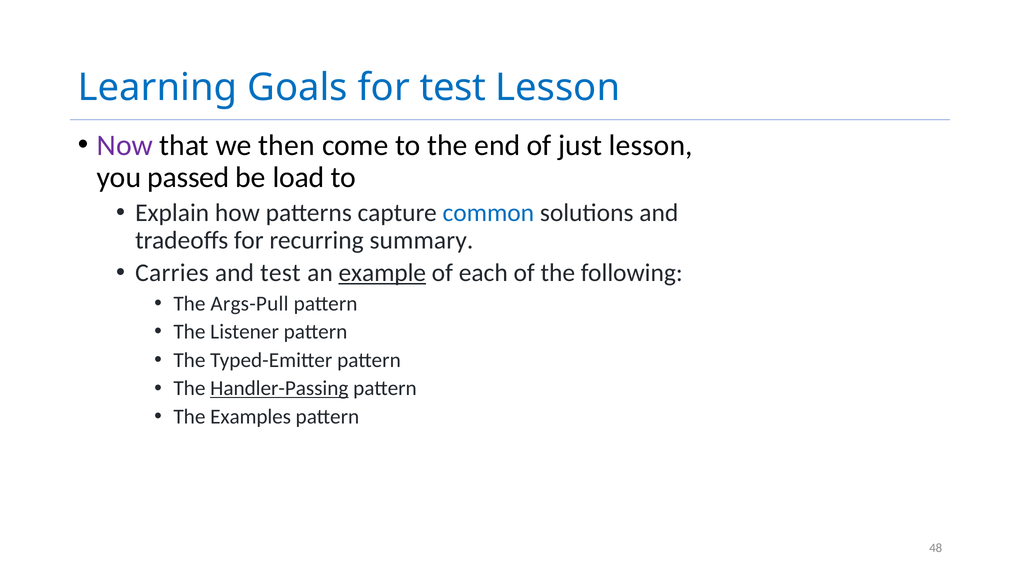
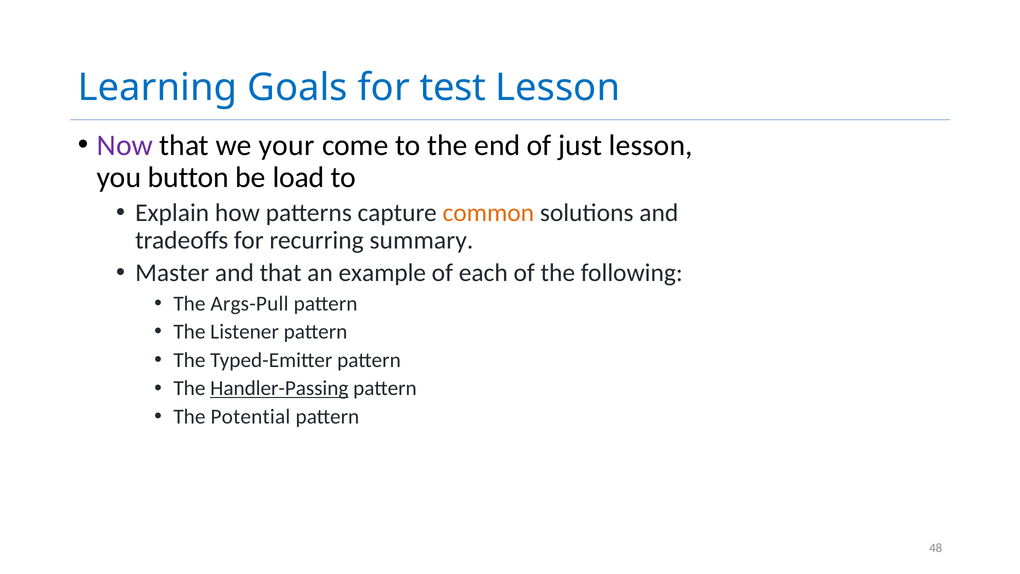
then: then -> your
passed: passed -> button
common colour: blue -> orange
Carries: Carries -> Master
and test: test -> that
example underline: present -> none
Examples: Examples -> Potential
